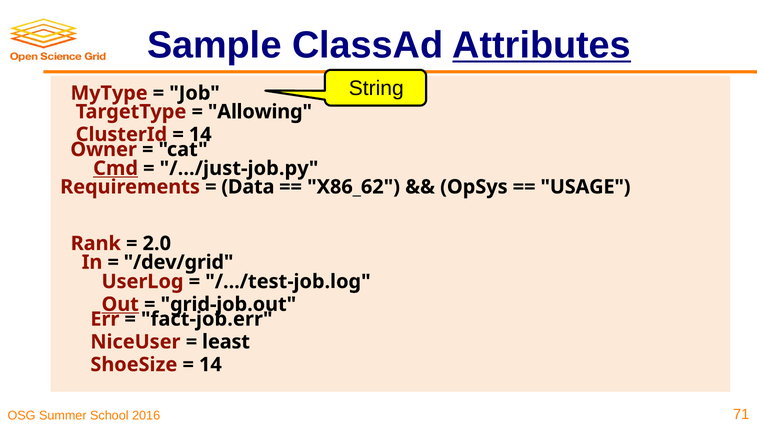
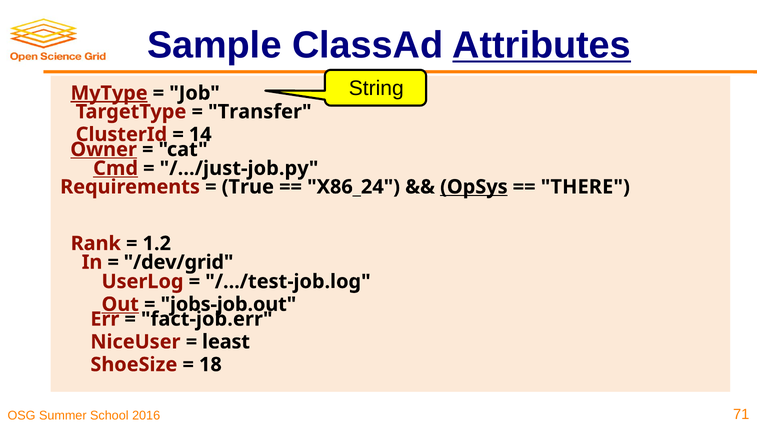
MyType underline: none -> present
Allowing: Allowing -> Transfer
Owner underline: none -> present
Data: Data -> True
X86_62: X86_62 -> X86_24
OpSys underline: none -> present
USAGE: USAGE -> THERE
2.0: 2.0 -> 1.2
grid-job.out: grid-job.out -> jobs-job.out
14 at (210, 364): 14 -> 18
